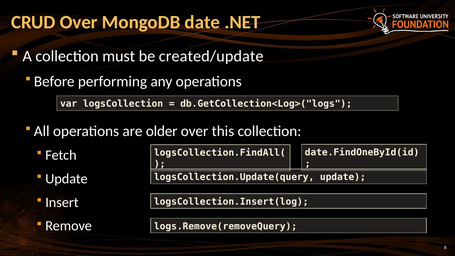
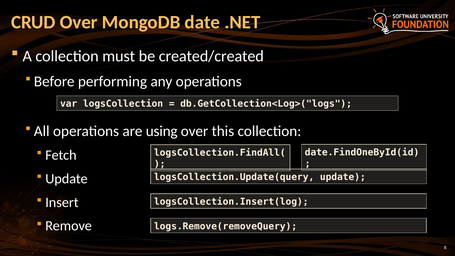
created/update: created/update -> created/created
older: older -> using
